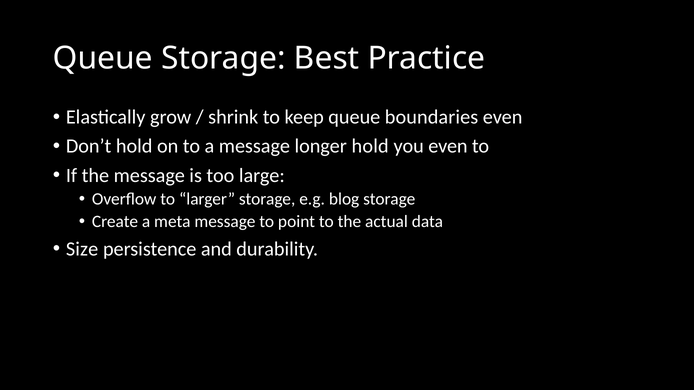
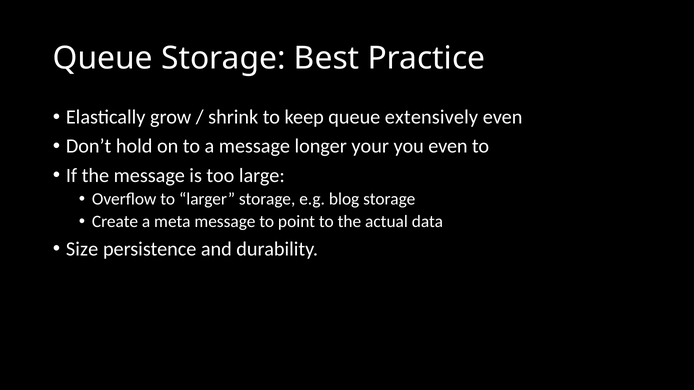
boundaries: boundaries -> extensively
longer hold: hold -> your
